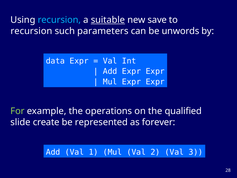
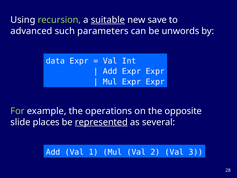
recursion at (59, 20) colour: light blue -> light green
recursion at (31, 31): recursion -> advanced
qualified: qualified -> opposite
create: create -> places
represented underline: none -> present
forever: forever -> several
